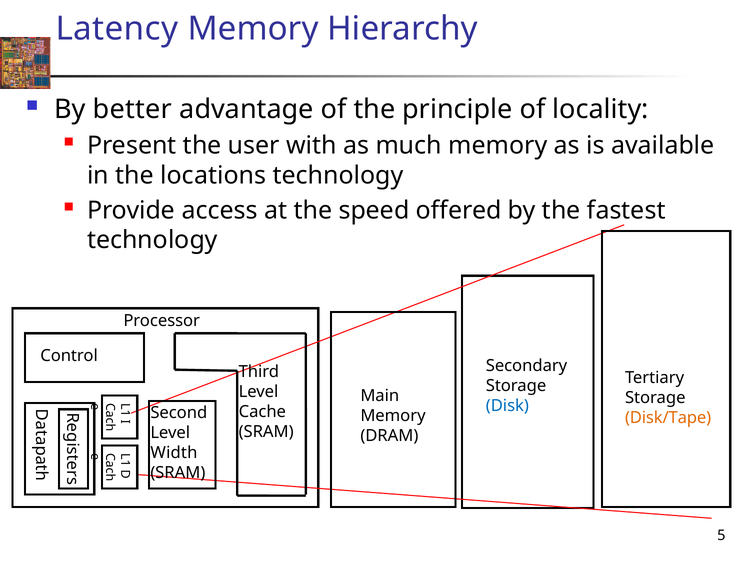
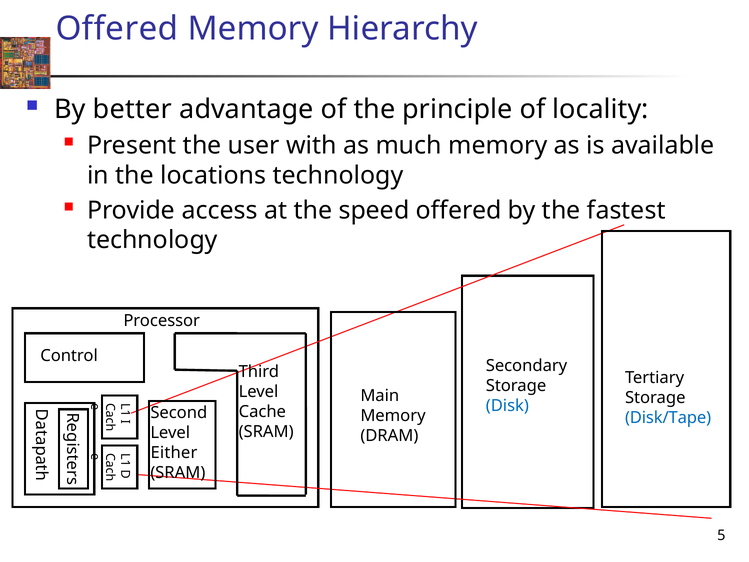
Latency at (117, 29): Latency -> Offered
Disk/Tape colour: orange -> blue
Width: Width -> Either
